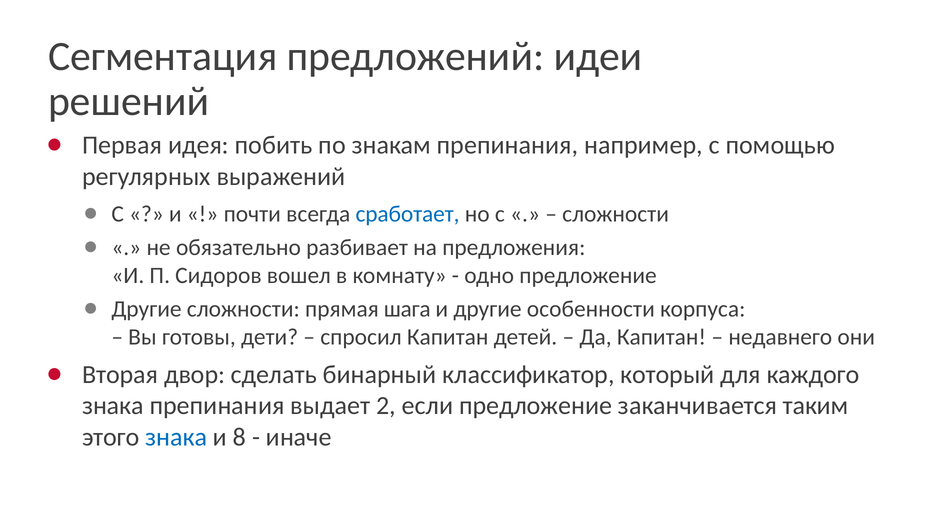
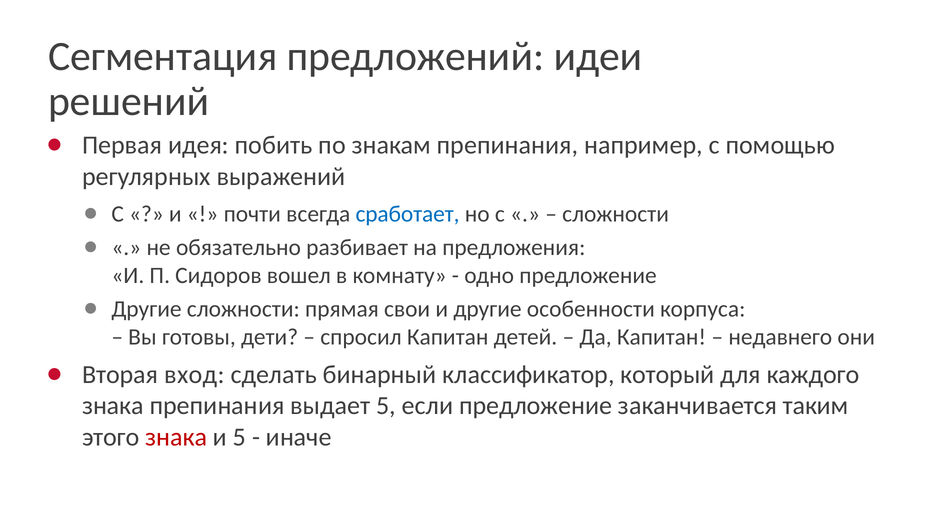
шага: шага -> свои
двор: двор -> вход
выдает 2: 2 -> 5
знака at (176, 437) colour: blue -> red
и 8: 8 -> 5
